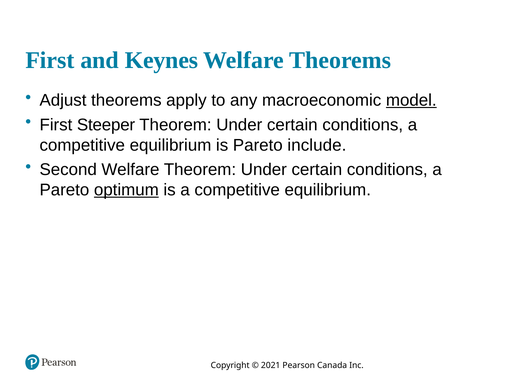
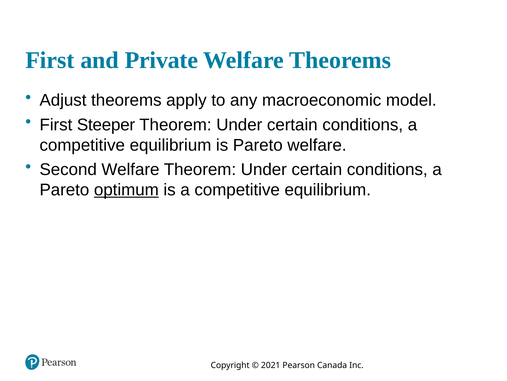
Keynes: Keynes -> Private
model underline: present -> none
Pareto include: include -> welfare
